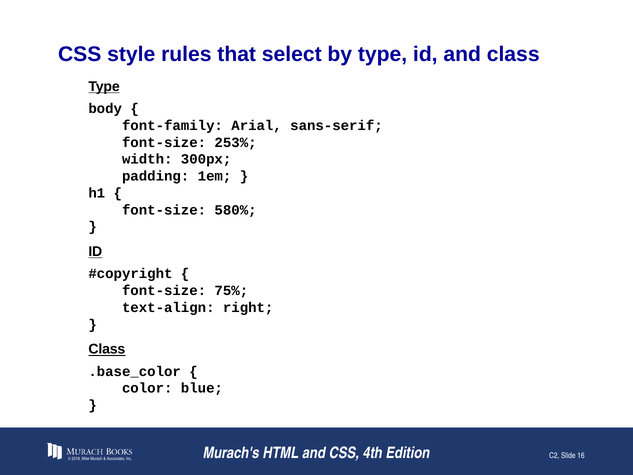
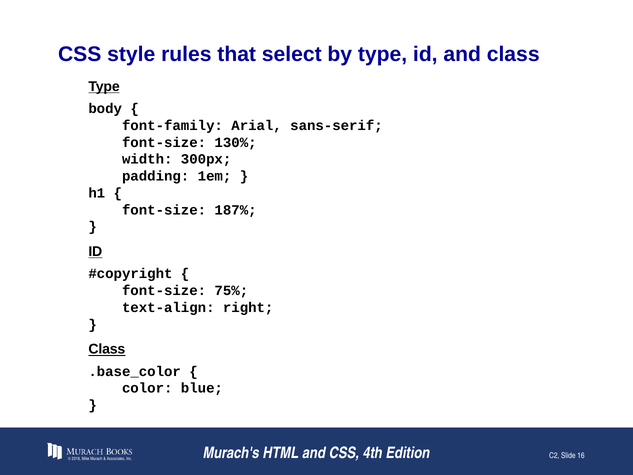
253%: 253% -> 130%
580%: 580% -> 187%
